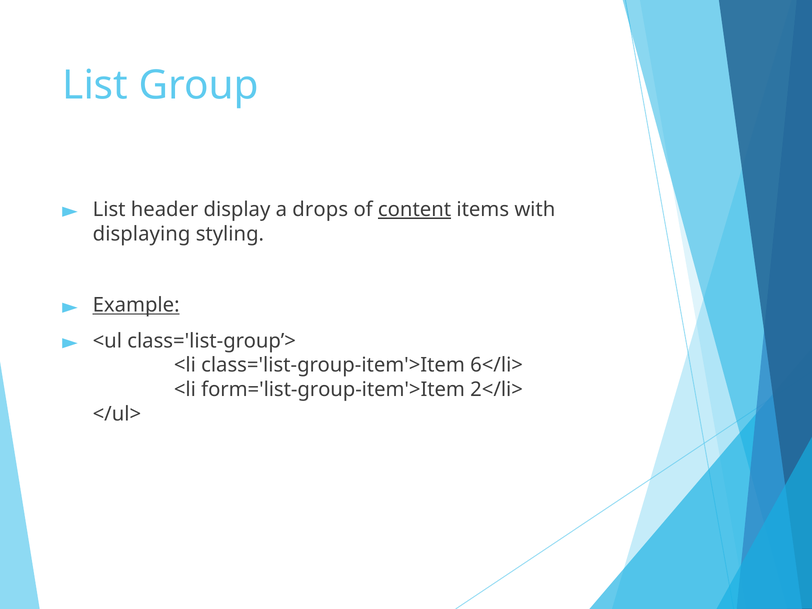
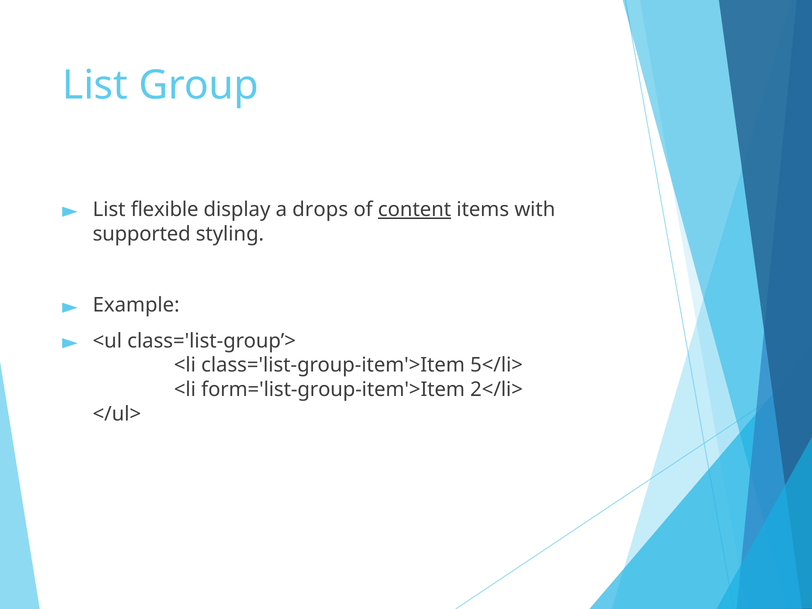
header: header -> flexible
displaying: displaying -> supported
Example underline: present -> none
6</li>: 6</li> -> 5</li>
